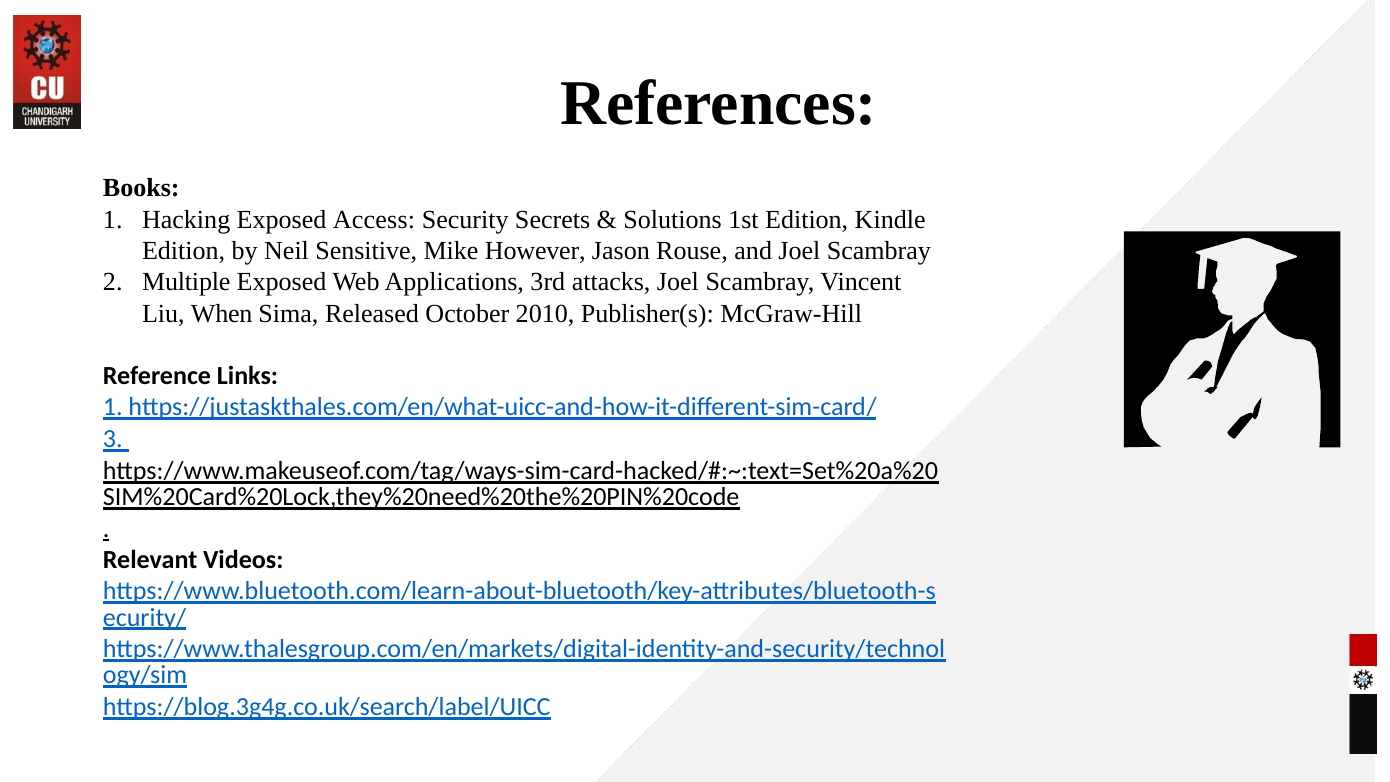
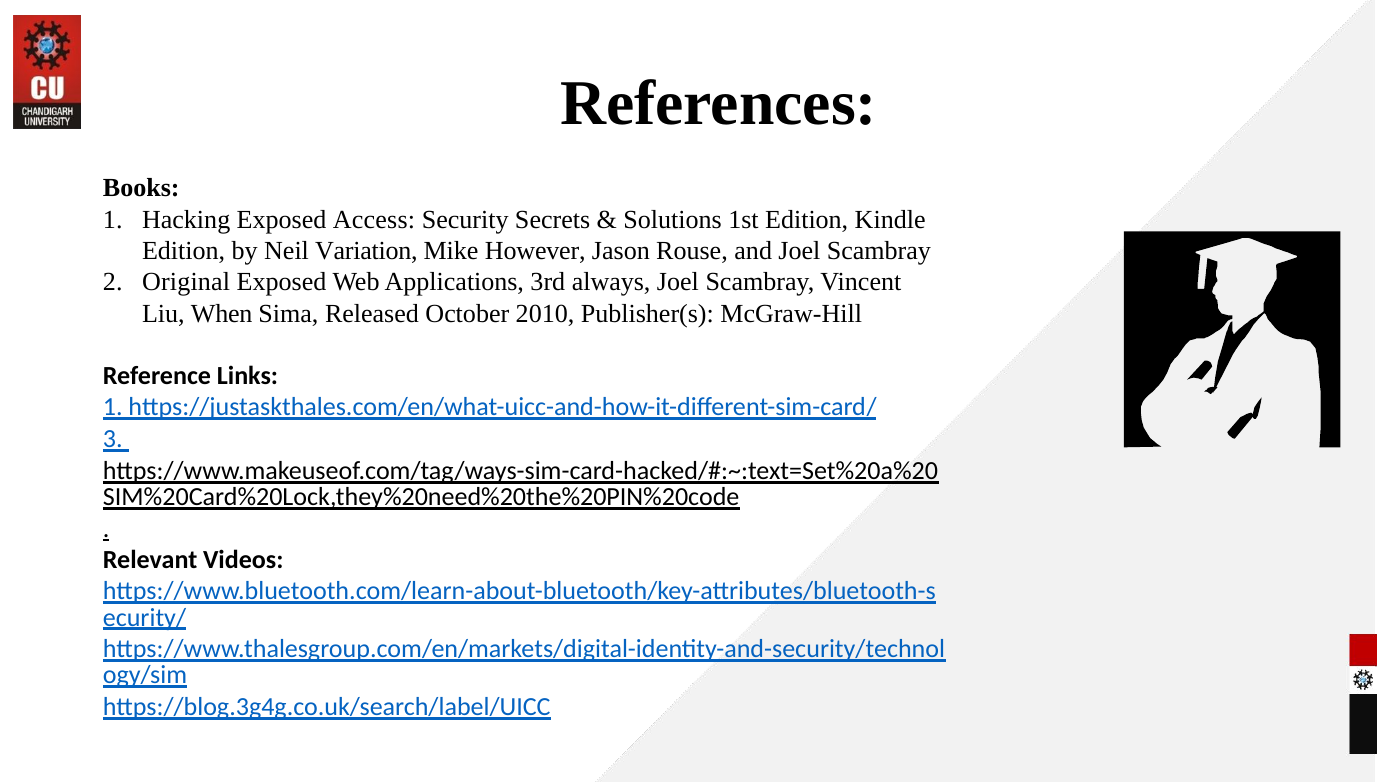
Sensitive: Sensitive -> Variation
Multiple: Multiple -> Original
attacks: attacks -> always
